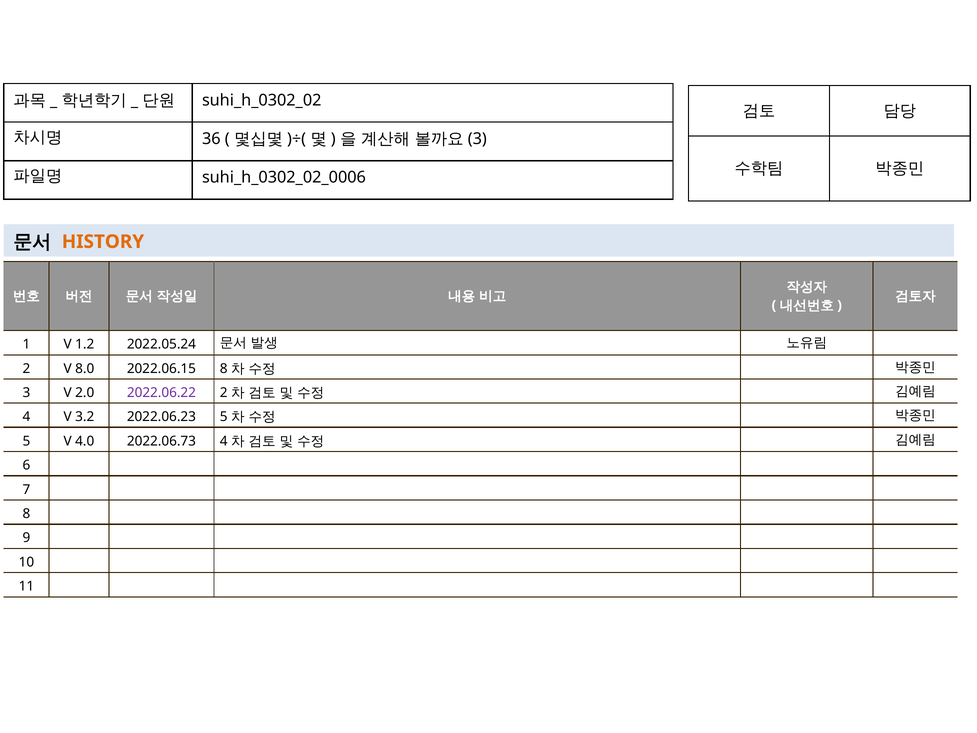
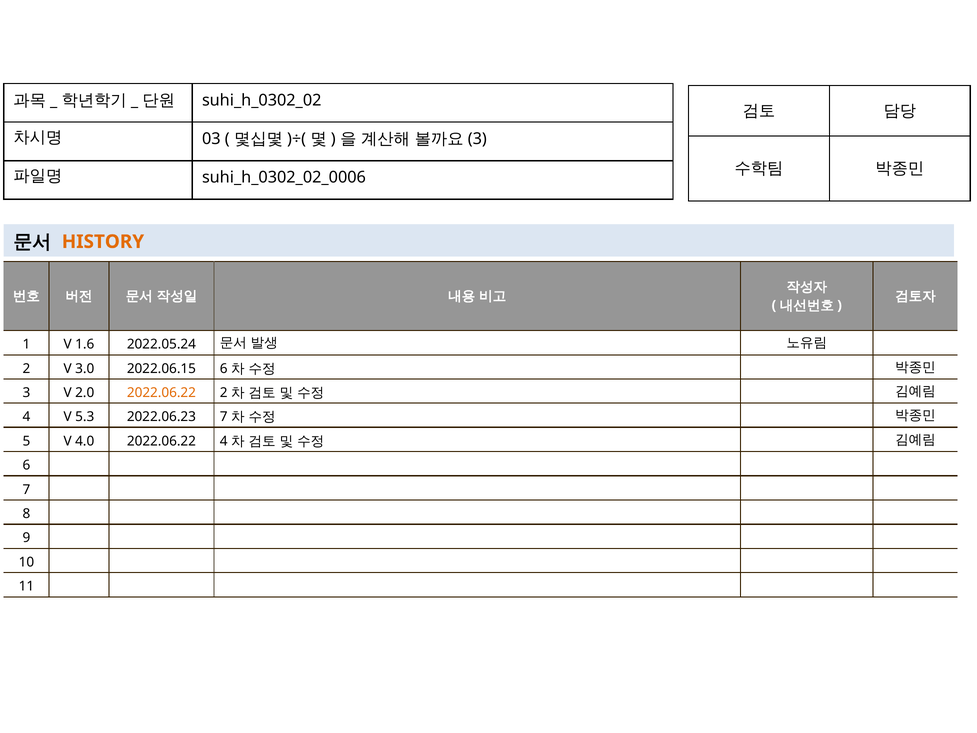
36: 36 -> 03
1.2: 1.2 -> 1.6
8.0: 8.0 -> 3.0
2022.06.15 8: 8 -> 6
2022.06.22 at (161, 393) colour: purple -> orange
3.2: 3.2 -> 5.3
2022.06.23 5: 5 -> 7
4.0 2022.06.73: 2022.06.73 -> 2022.06.22
